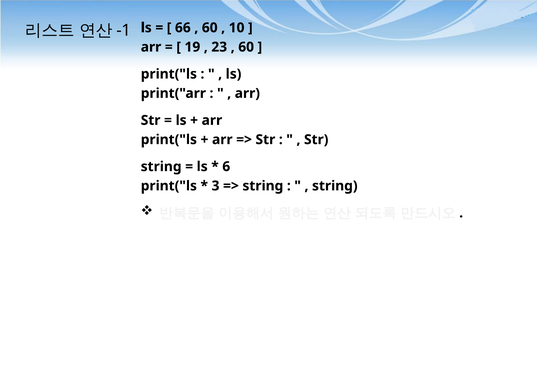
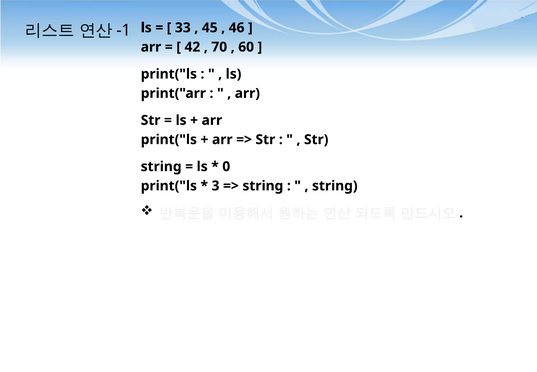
66: 66 -> 33
60 at (210, 28): 60 -> 45
10: 10 -> 46
19: 19 -> 42
23: 23 -> 70
6: 6 -> 0
